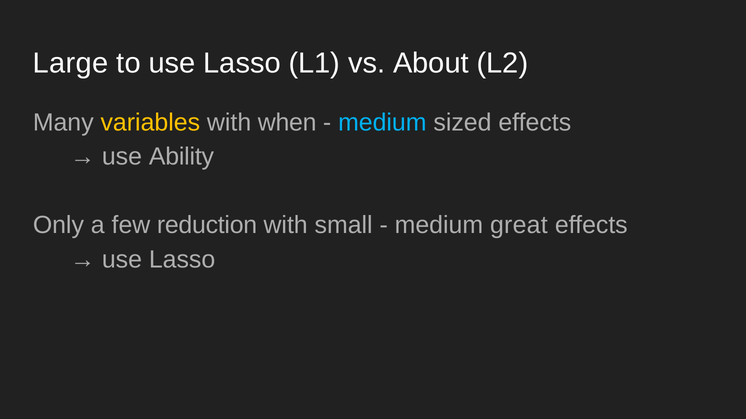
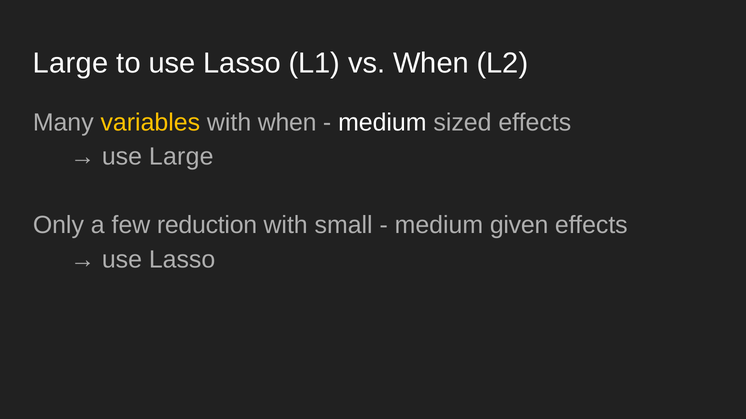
vs About: About -> When
medium at (382, 123) colour: light blue -> white
use Ability: Ability -> Large
great: great -> given
